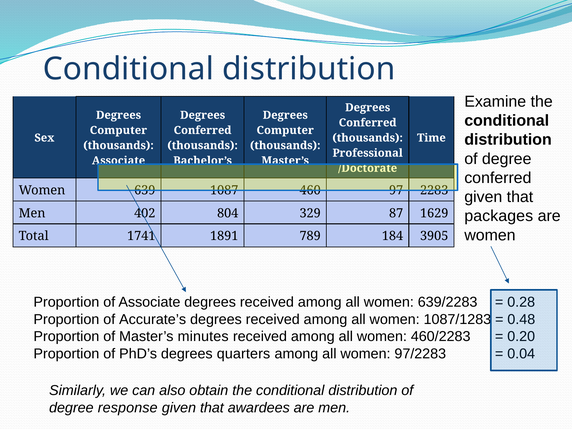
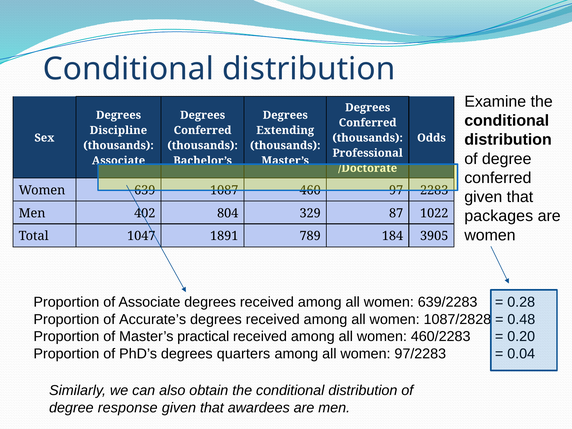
Computer at (118, 130): Computer -> Discipline
Computer at (285, 130): Computer -> Extending
Time: Time -> Odds
1629: 1629 -> 1022
1741: 1741 -> 1047
1087/1283: 1087/1283 -> 1087/2828
minutes: minutes -> practical
